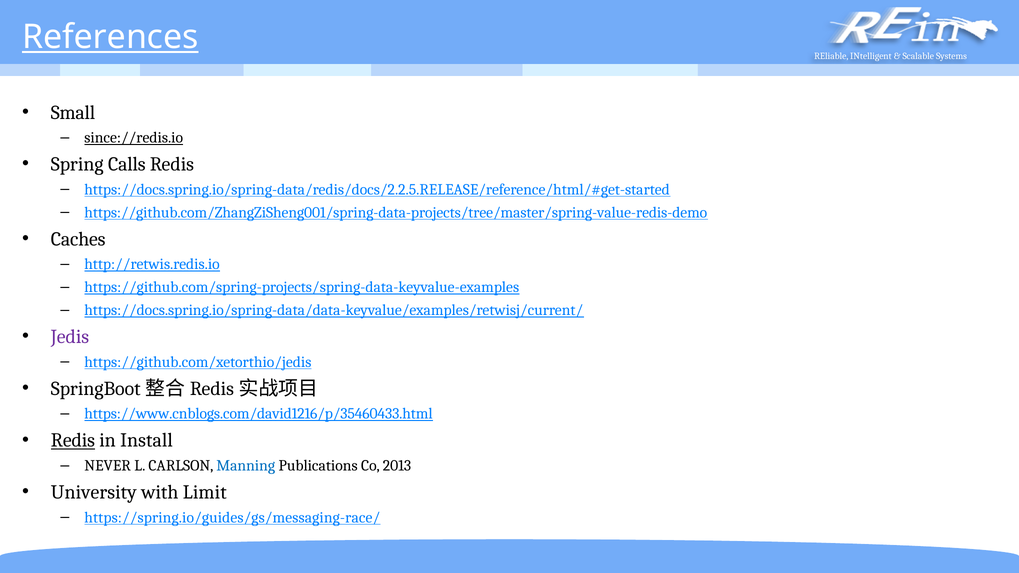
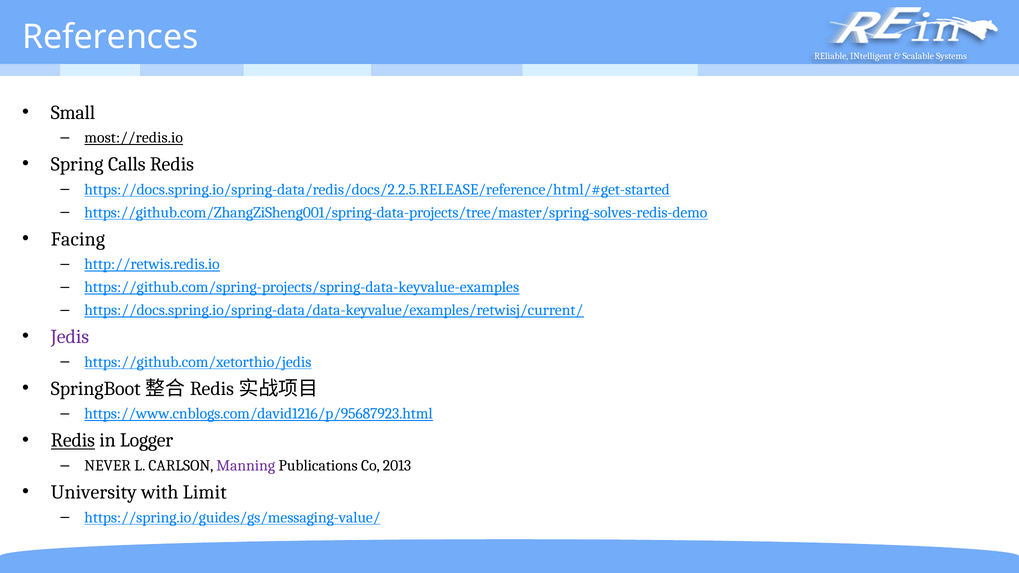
References underline: present -> none
since://redis.io: since://redis.io -> most://redis.io
https://github.com/ZhangZiSheng001/spring-data-projects/tree/master/spring-value-redis-demo: https://github.com/ZhangZiSheng001/spring-data-projects/tree/master/spring-value-redis-demo -> https://github.com/ZhangZiSheng001/spring-data-projects/tree/master/spring-solves-redis-demo
Caches: Caches -> Facing
https://www.cnblogs.com/david1216/p/35460433.html: https://www.cnblogs.com/david1216/p/35460433.html -> https://www.cnblogs.com/david1216/p/95687923.html
Install: Install -> Logger
Manning colour: blue -> purple
https://spring.io/guides/gs/messaging-race/: https://spring.io/guides/gs/messaging-race/ -> https://spring.io/guides/gs/messaging-value/
